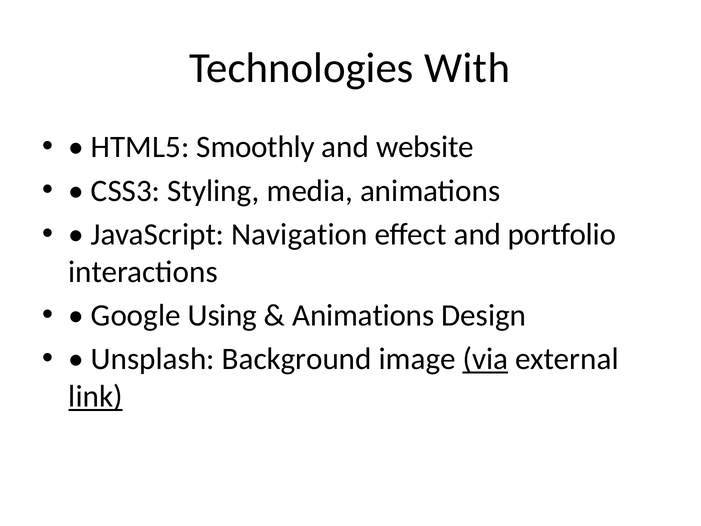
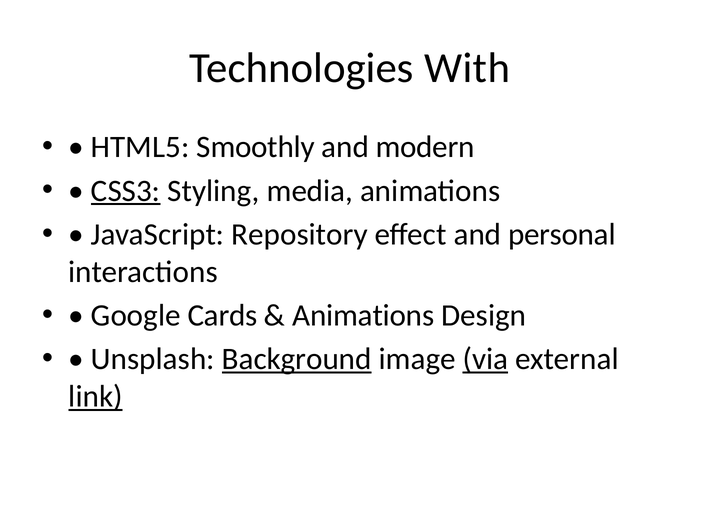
website: website -> modern
CSS3 underline: none -> present
Navigation: Navigation -> Repository
portfolio: portfolio -> personal
Using: Using -> Cards
Background underline: none -> present
